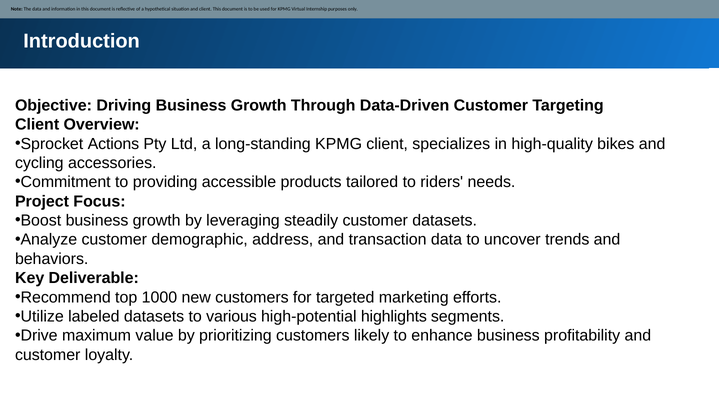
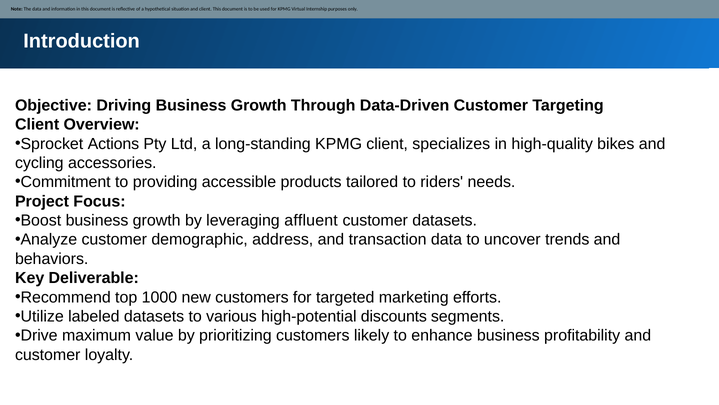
steadily: steadily -> affluent
highlights: highlights -> discounts
